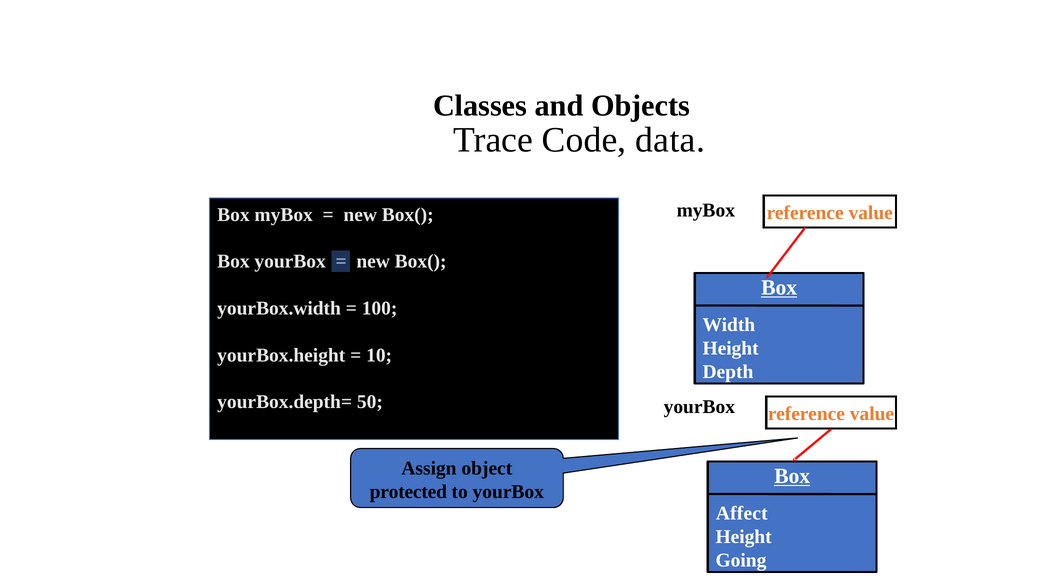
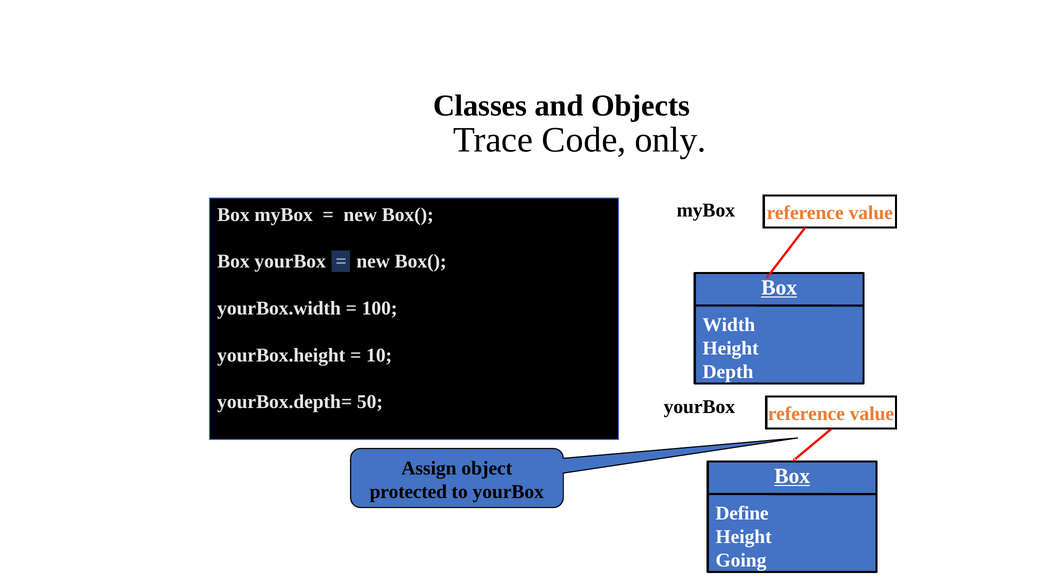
data: data -> only
Affect: Affect -> Define
